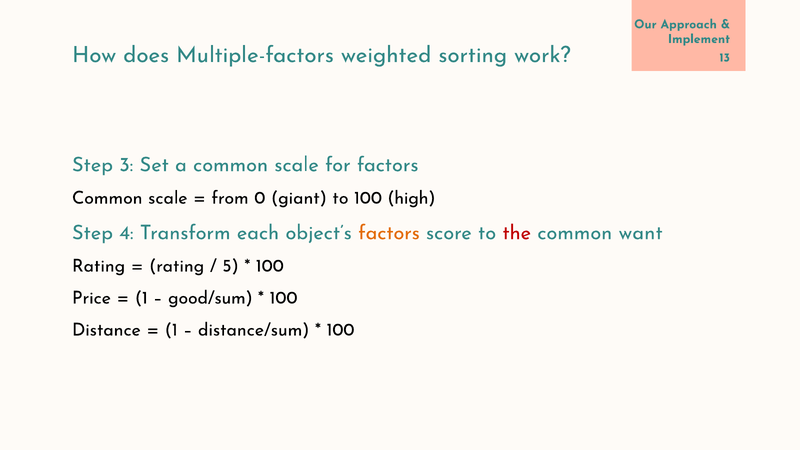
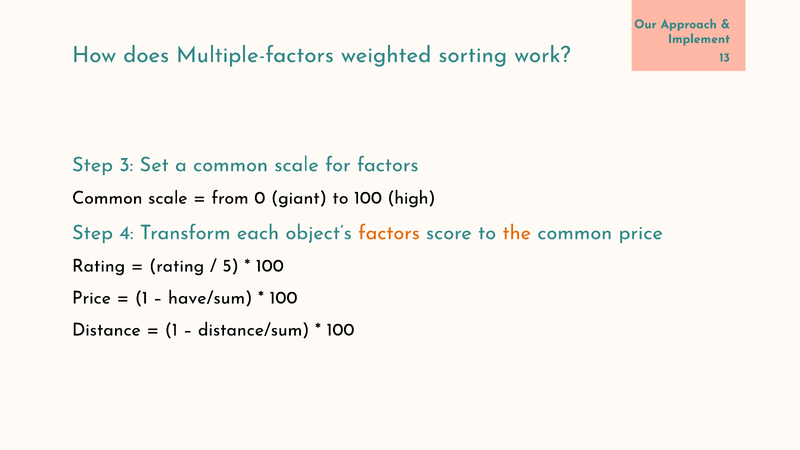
the colour: red -> orange
common want: want -> price
good/sum: good/sum -> have/sum
